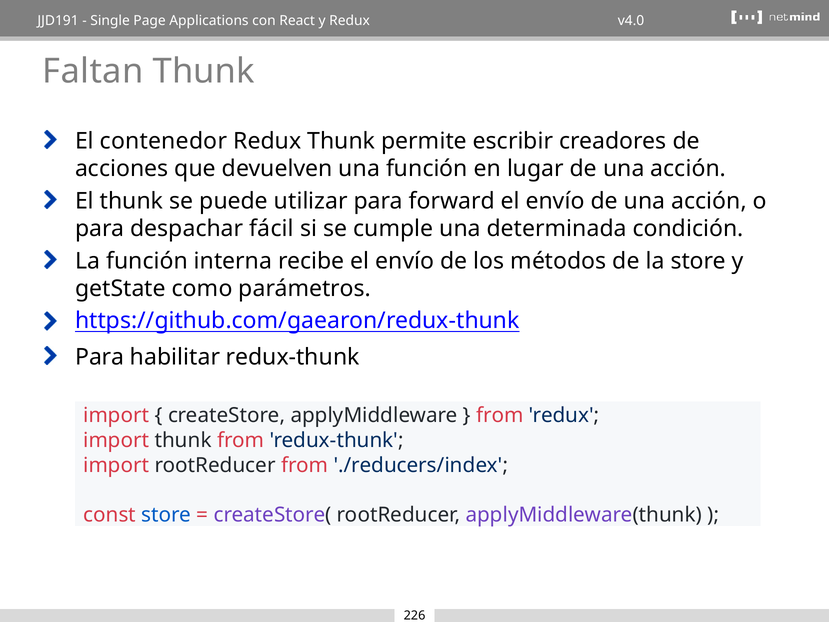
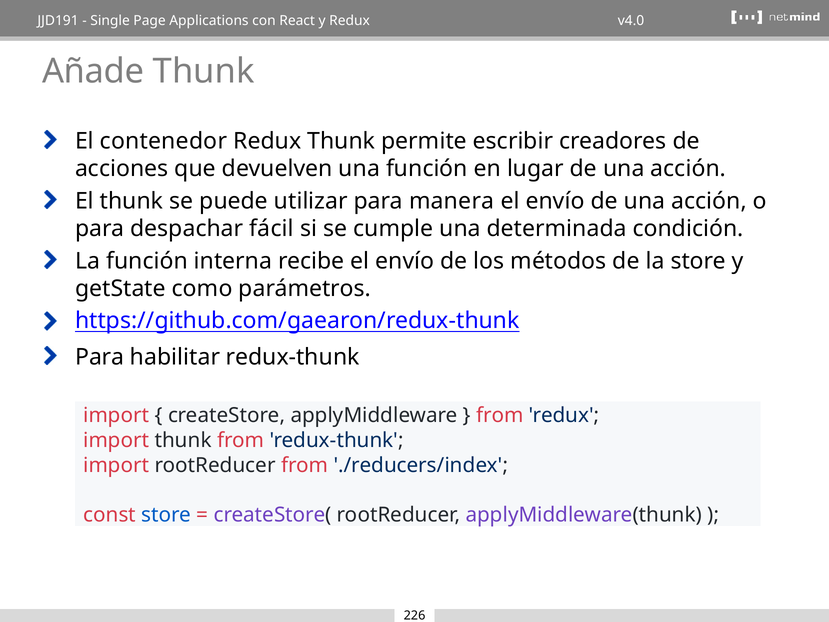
Faltan: Faltan -> Añade
forward: forward -> manera
